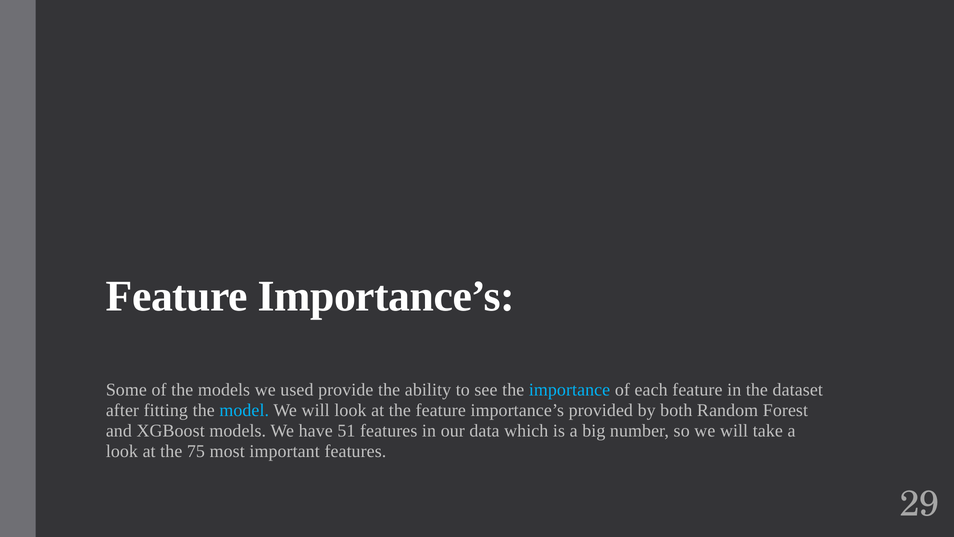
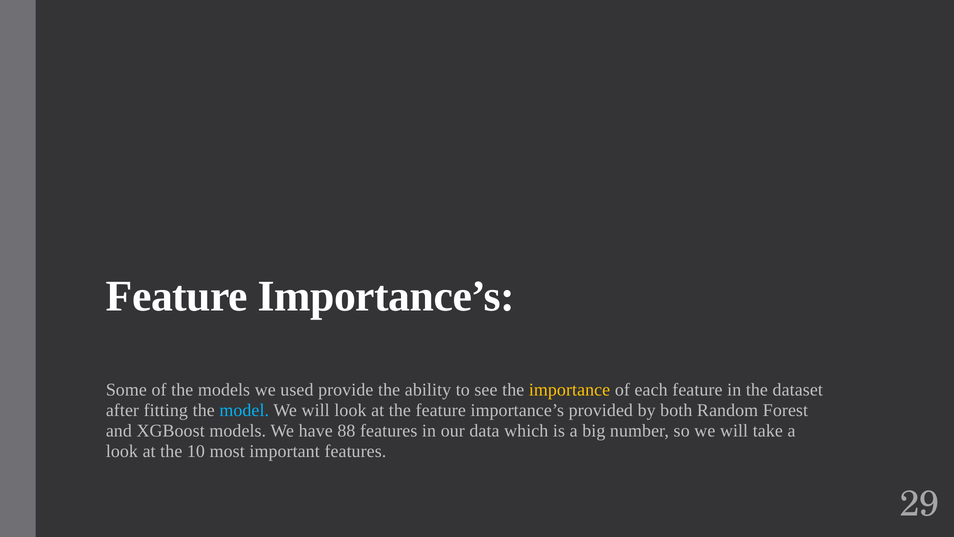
importance colour: light blue -> yellow
51: 51 -> 88
75: 75 -> 10
